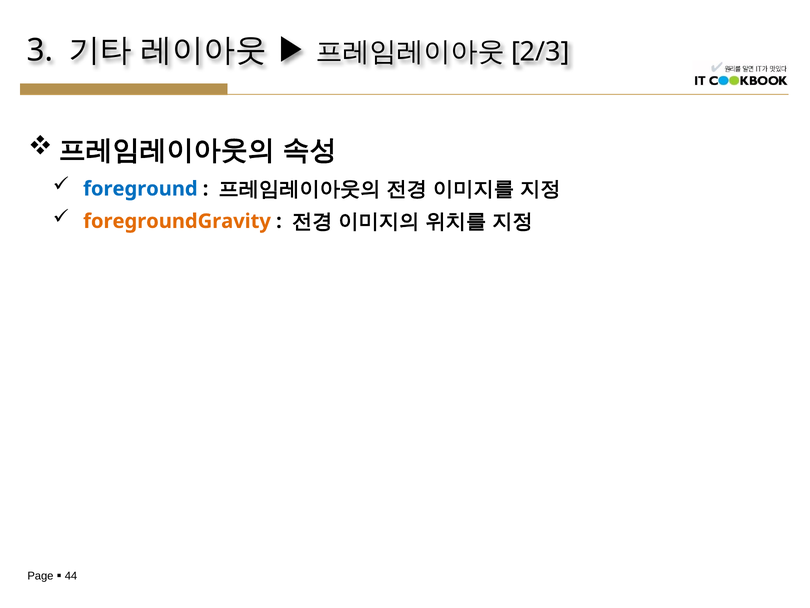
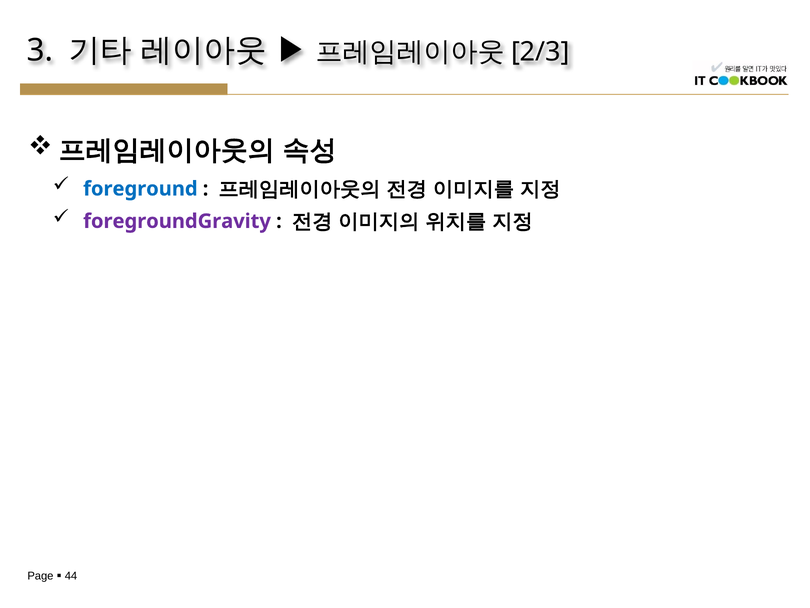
foregroundGravity colour: orange -> purple
